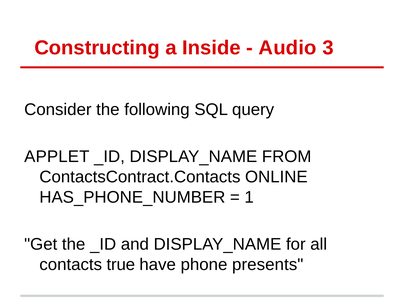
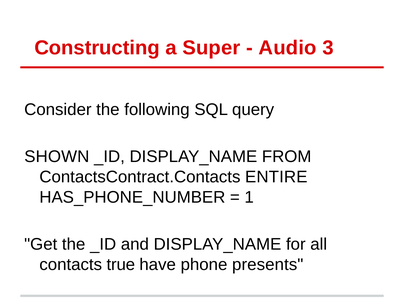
Inside: Inside -> Super
APPLET: APPLET -> SHOWN
ONLINE: ONLINE -> ENTIRE
